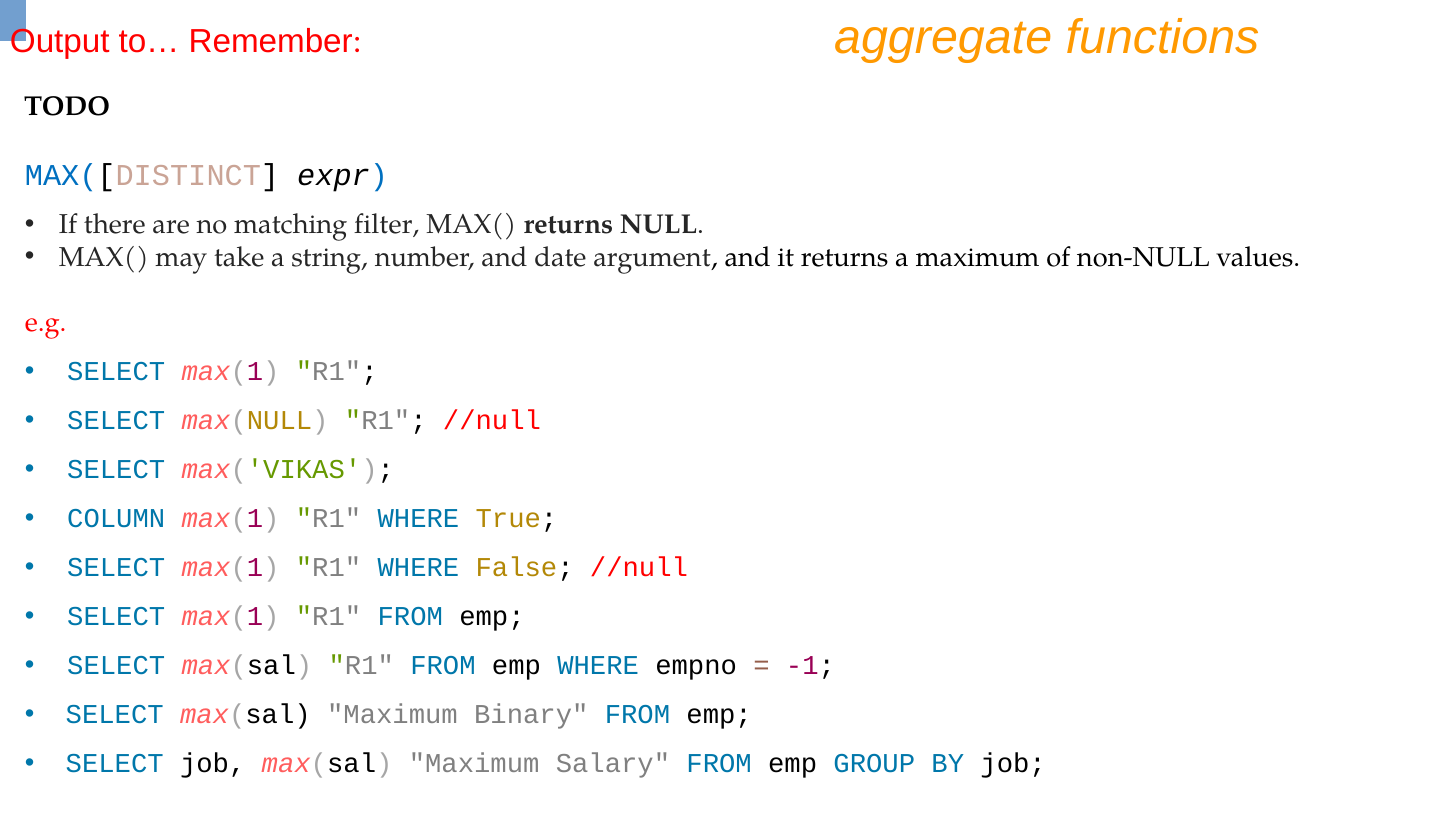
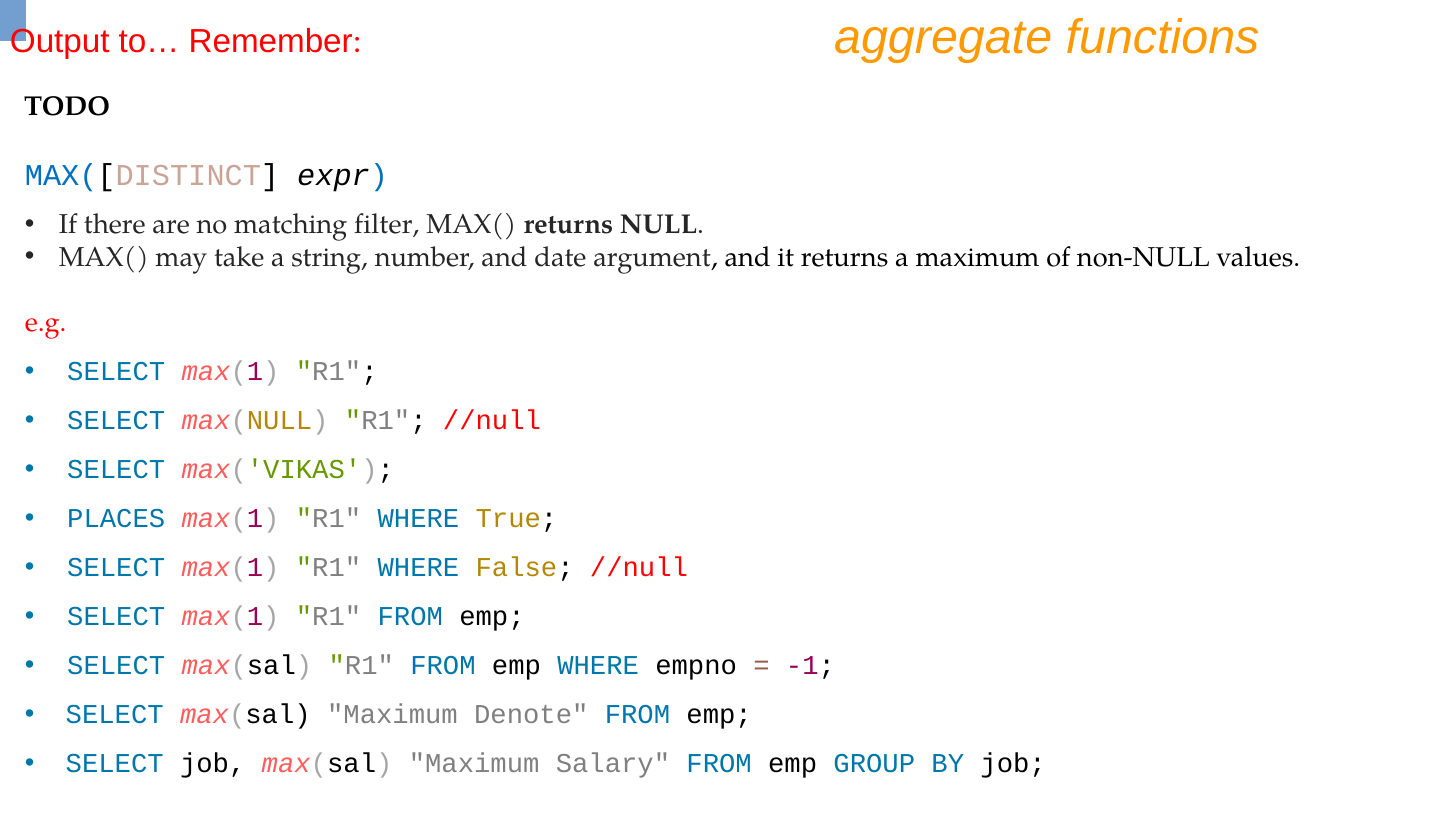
COLUMN: COLUMN -> PLACES
Binary: Binary -> Denote
